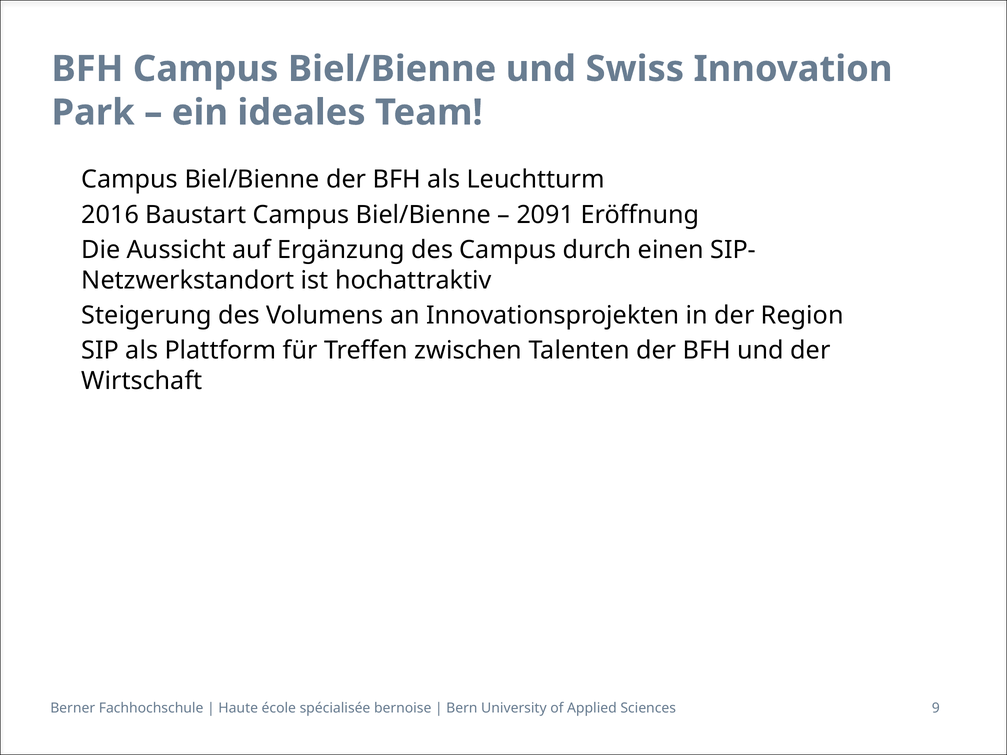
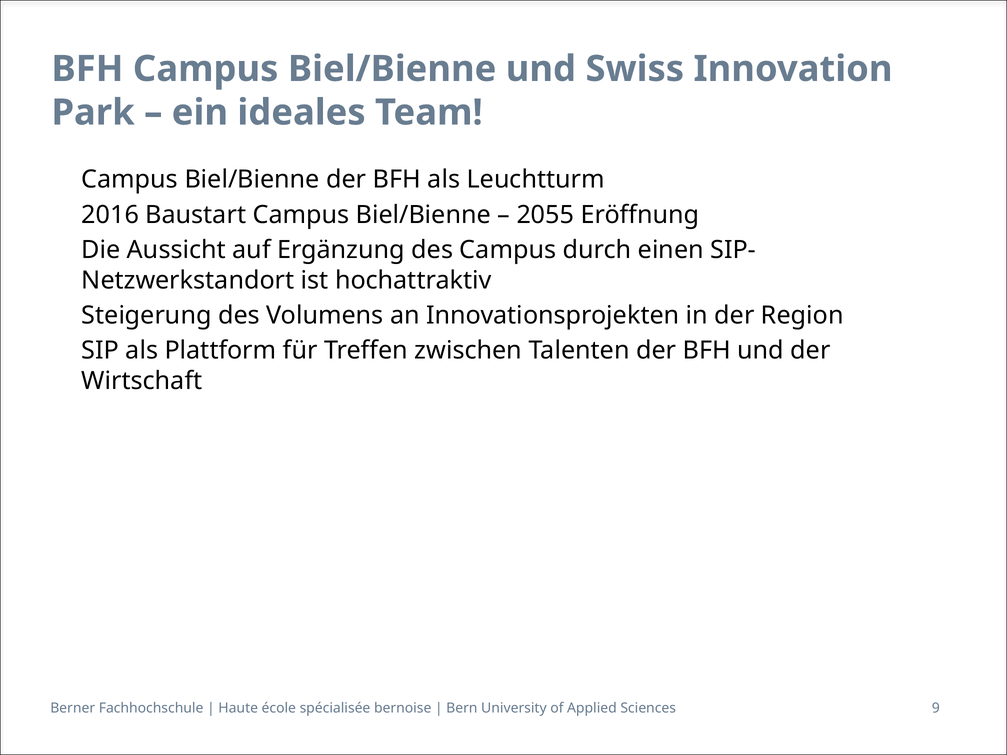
2091: 2091 -> 2055
